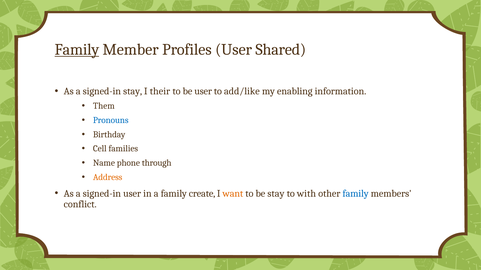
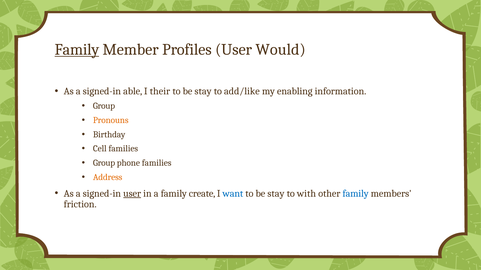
Shared: Shared -> Would
signed-in stay: stay -> able
user at (203, 91): user -> stay
Them at (104, 106): Them -> Group
Pronouns colour: blue -> orange
Name at (104, 163): Name -> Group
phone through: through -> families
user at (132, 194) underline: none -> present
want colour: orange -> blue
conflict: conflict -> friction
